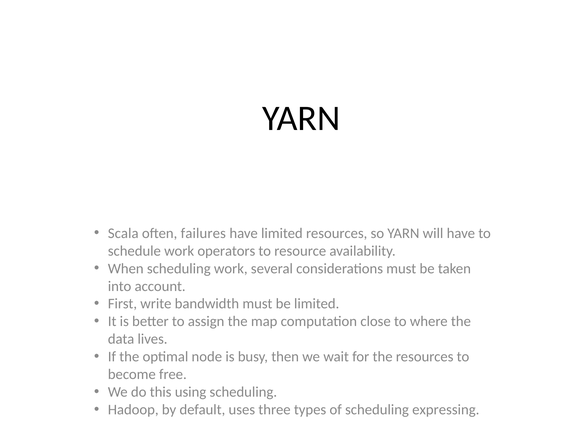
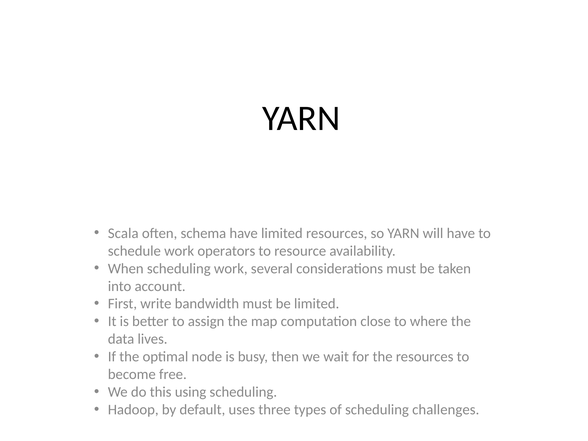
failures: failures -> schema
expressing: expressing -> challenges
